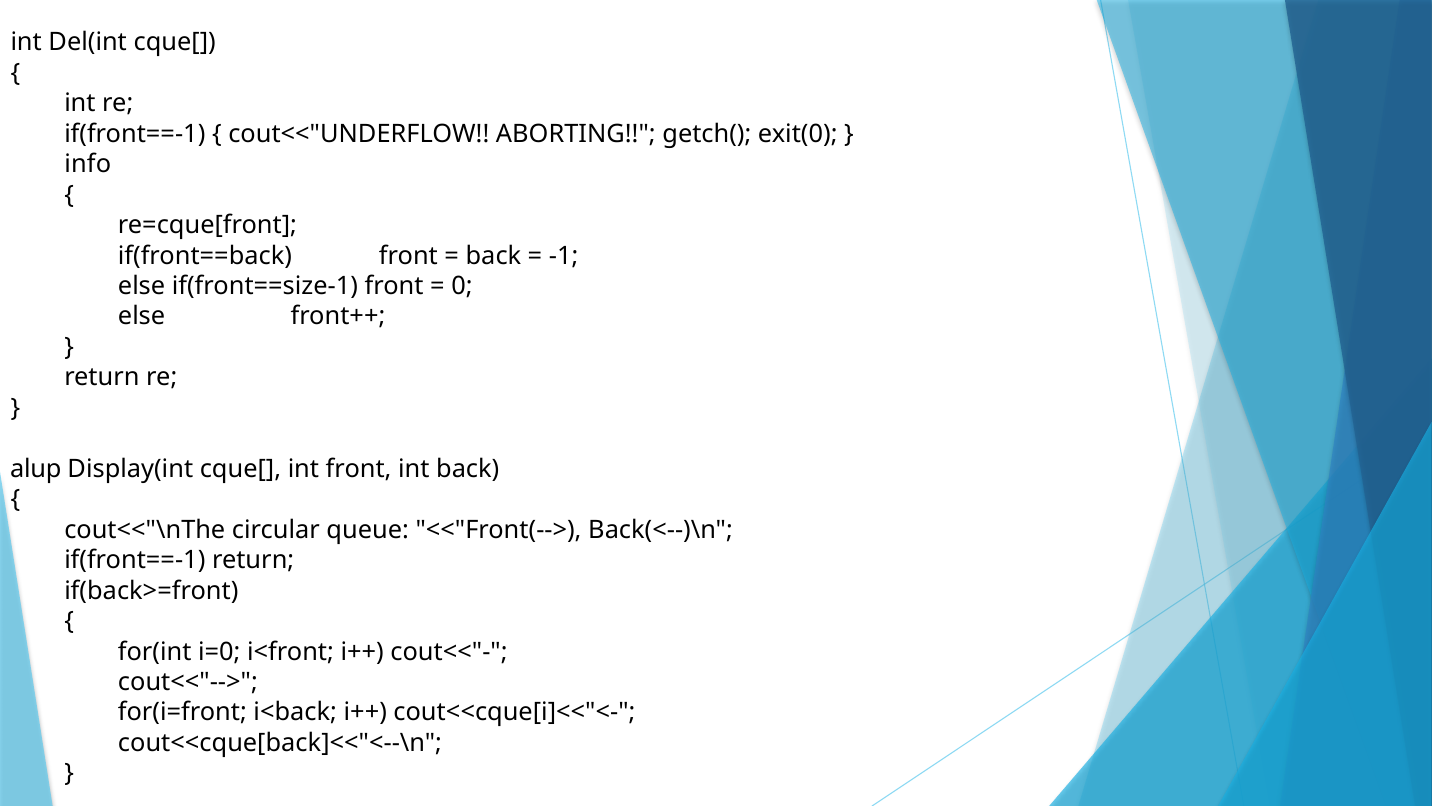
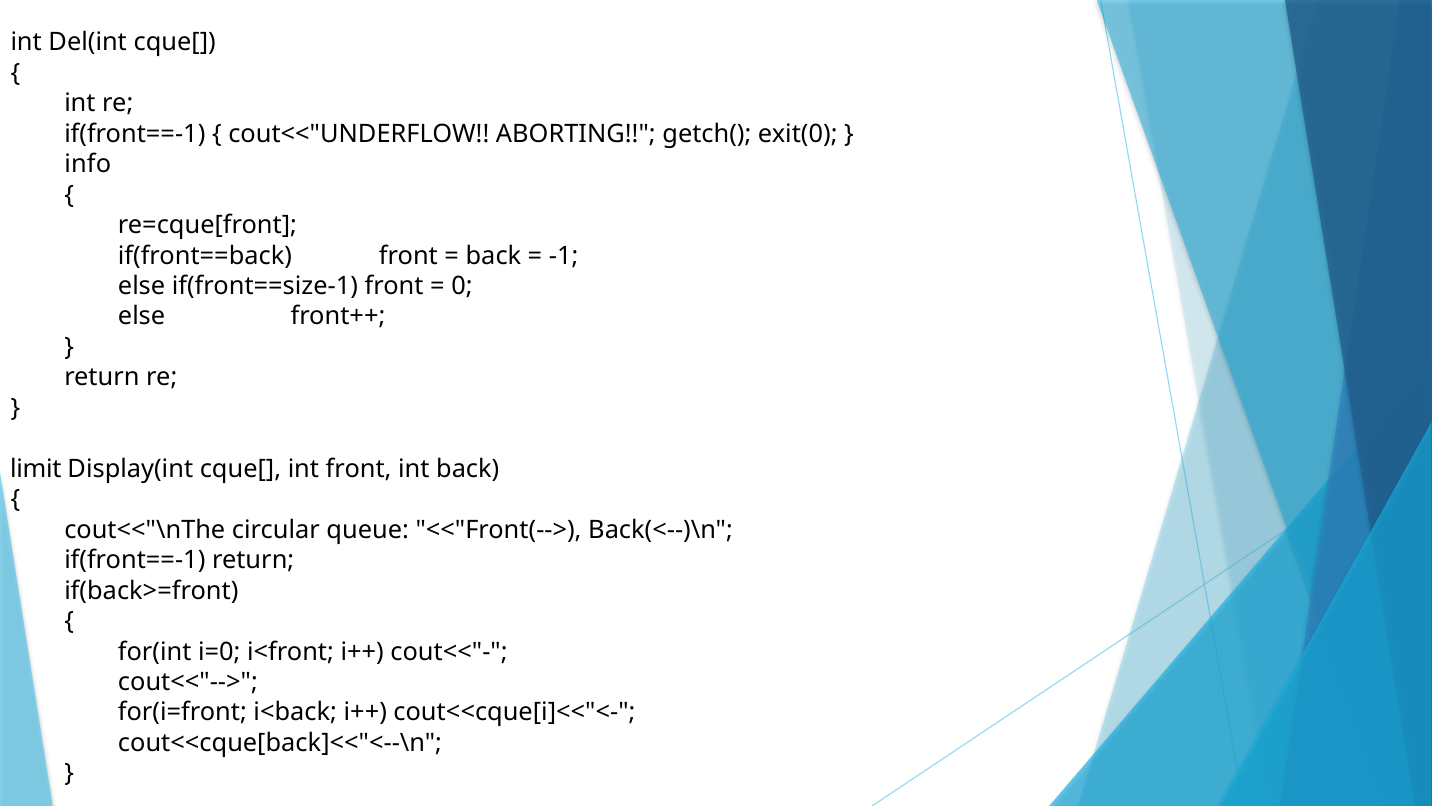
alup: alup -> limit
